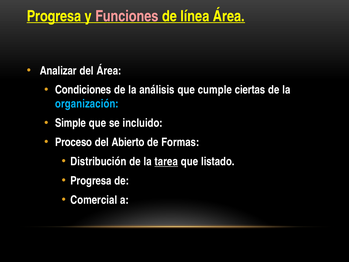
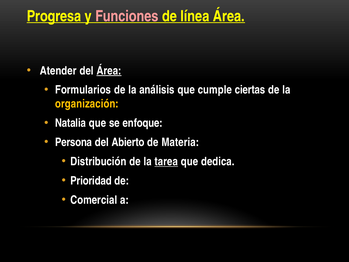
Analizar: Analizar -> Atender
Área at (109, 71) underline: none -> present
Condiciones: Condiciones -> Formularios
organización colour: light blue -> yellow
Simple: Simple -> Natalia
incluido: incluido -> enfoque
Proceso: Proceso -> Persona
Formas: Formas -> Materia
listado: listado -> dedica
Progresa at (91, 181): Progresa -> Prioridad
